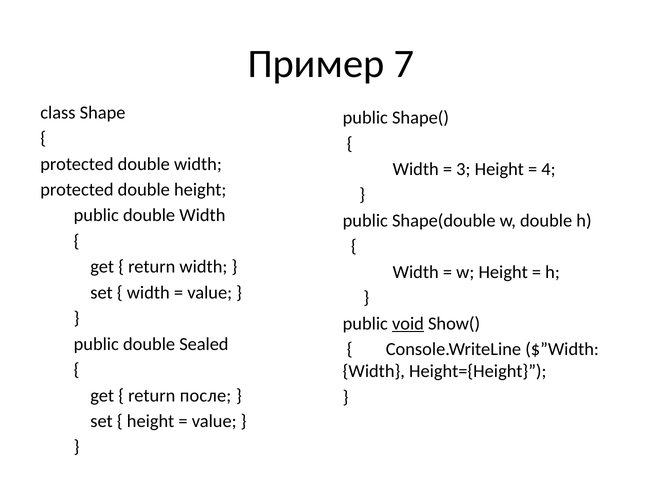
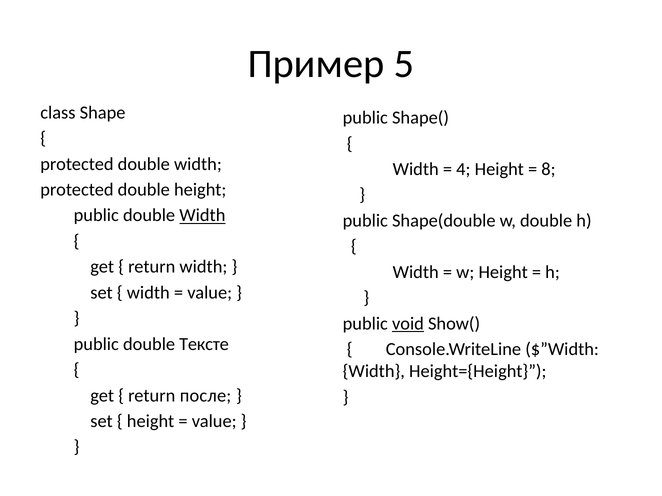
7: 7 -> 5
3: 3 -> 4
4: 4 -> 8
Width at (202, 216) underline: none -> present
Sealed: Sealed -> Тексте
